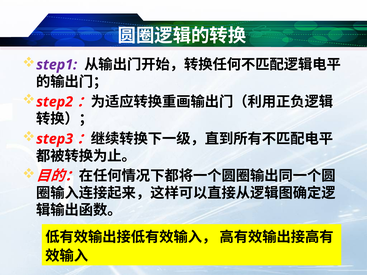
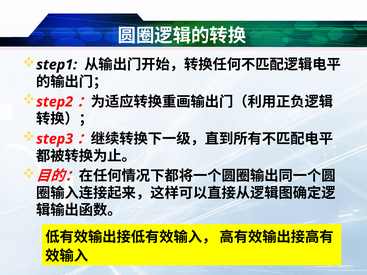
step1 colour: purple -> black
